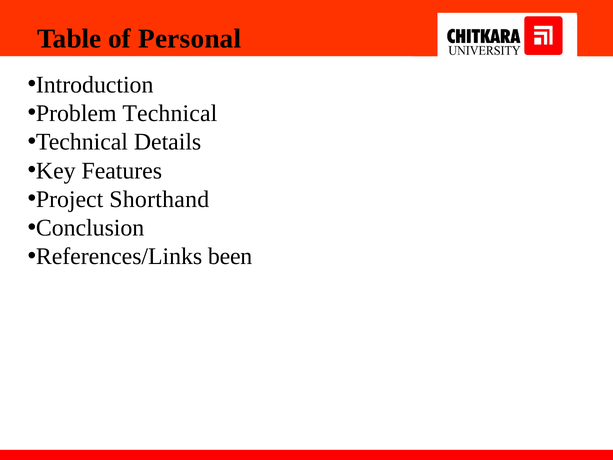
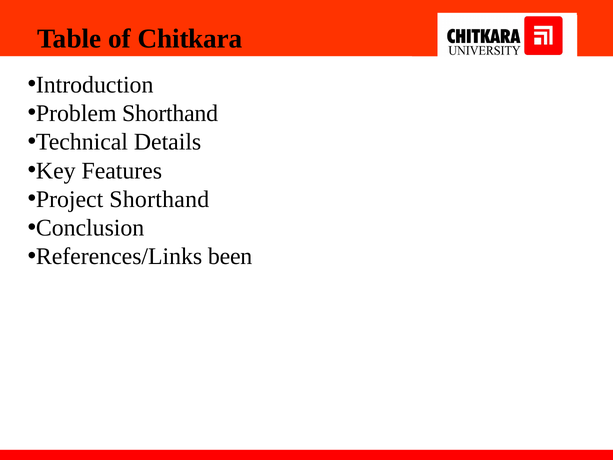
Personal: Personal -> Chitkara
Problem Technical: Technical -> Shorthand
